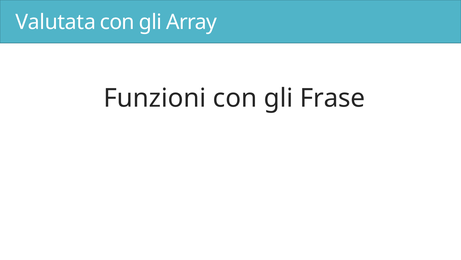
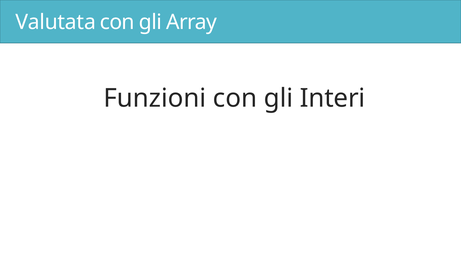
Frase: Frase -> Interi
